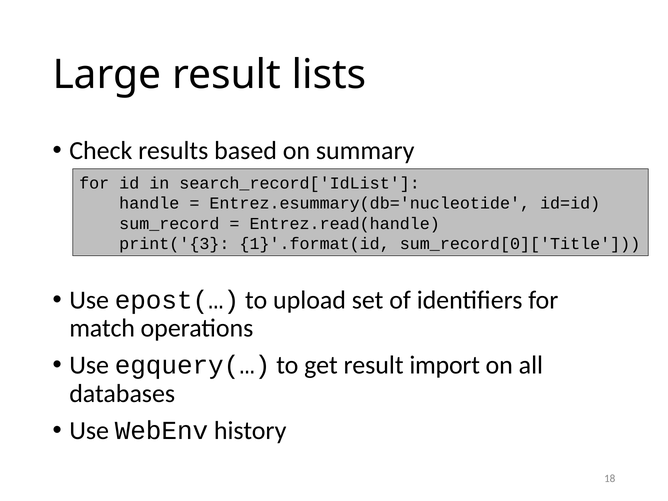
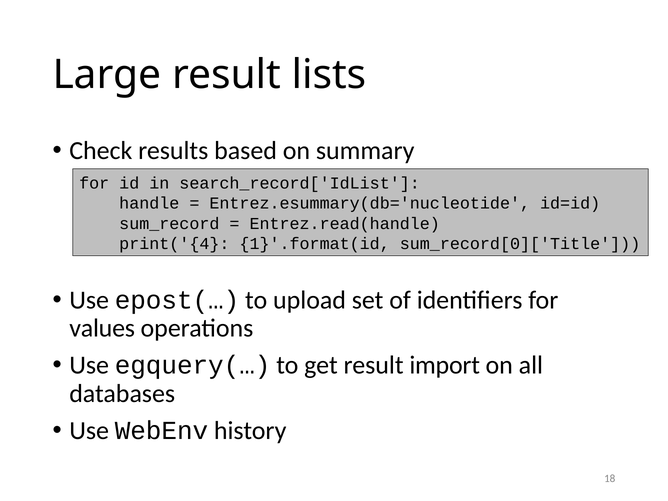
print('{3: print('{3 -> print('{4
match: match -> values
